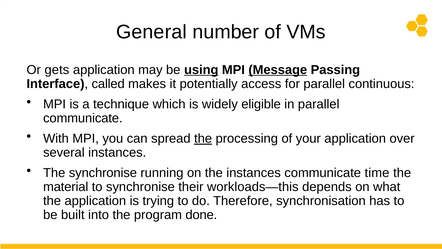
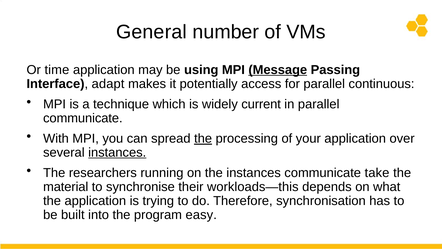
gets: gets -> time
using underline: present -> none
called: called -> adapt
eligible: eligible -> current
instances at (117, 152) underline: none -> present
The synchronise: synchronise -> researchers
time: time -> take
done: done -> easy
